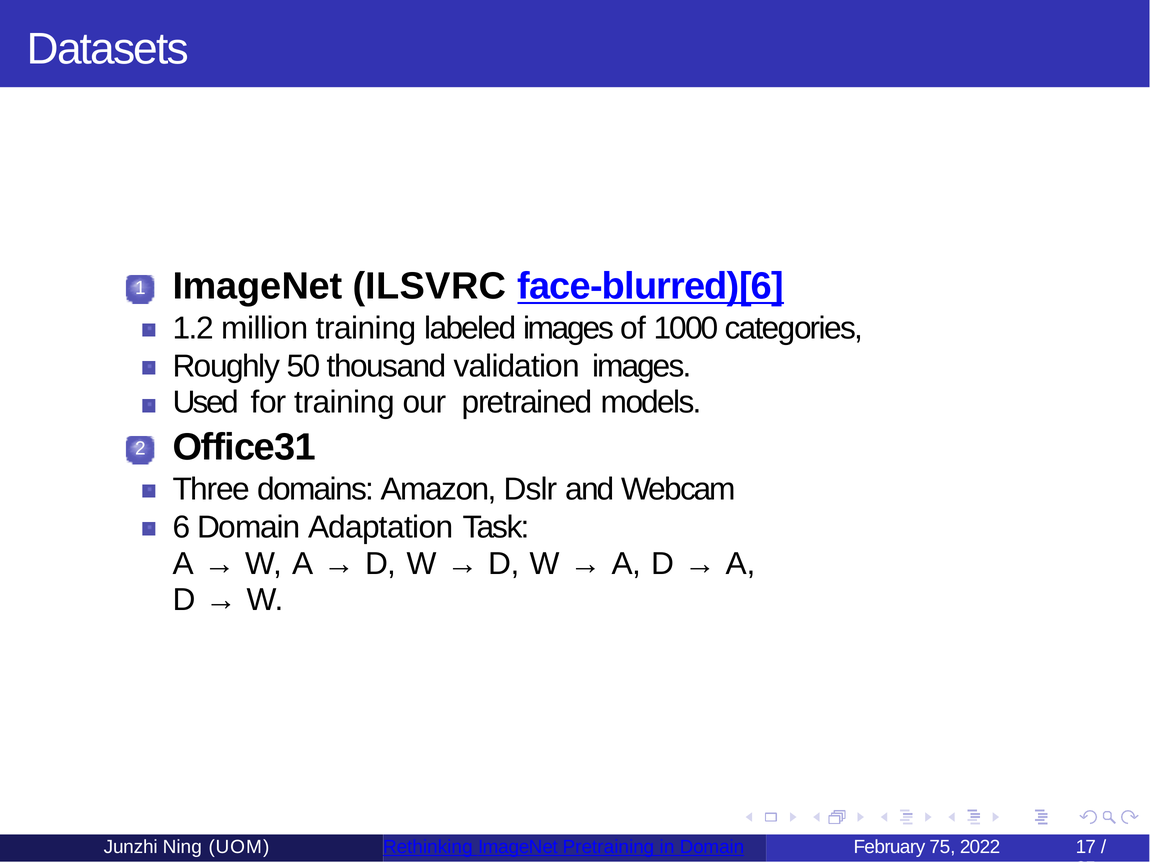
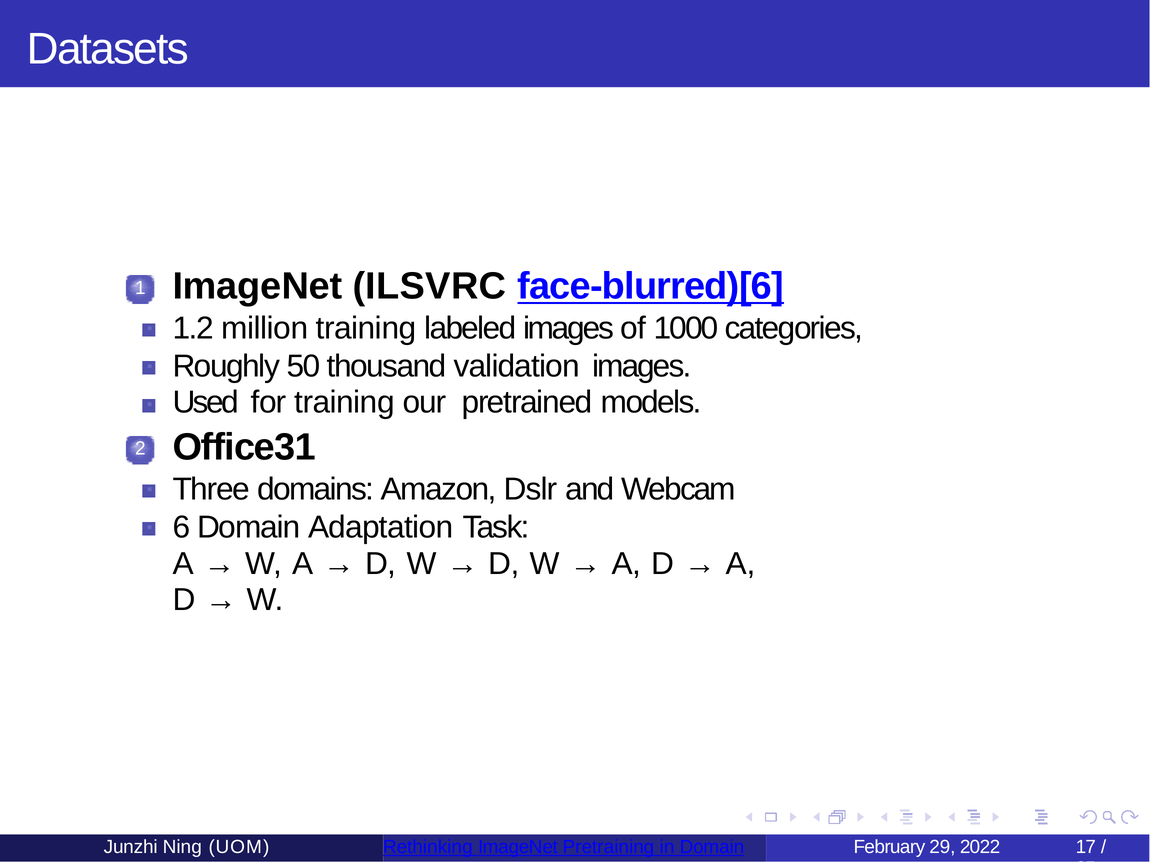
75: 75 -> 29
